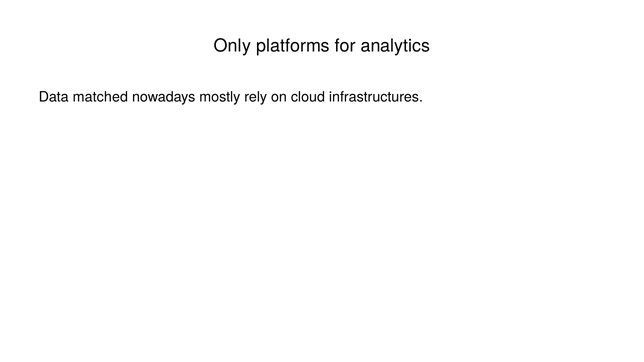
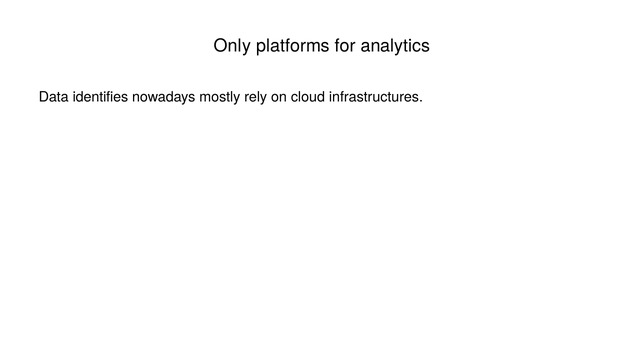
matched: matched -> identifies
